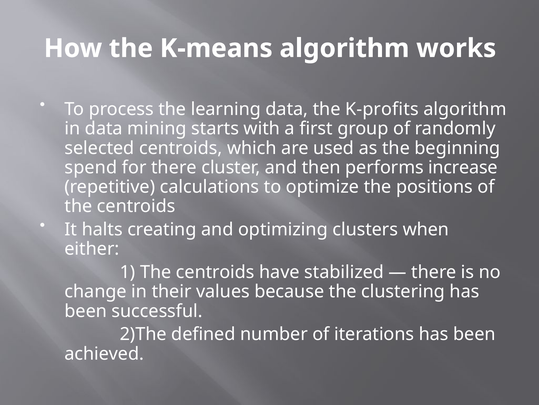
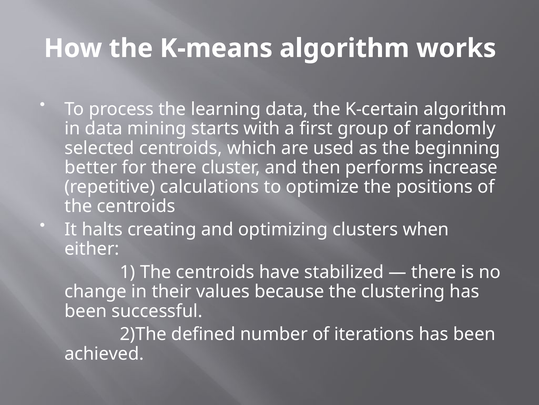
K-profits: K-profits -> K-certain
spend: spend -> better
